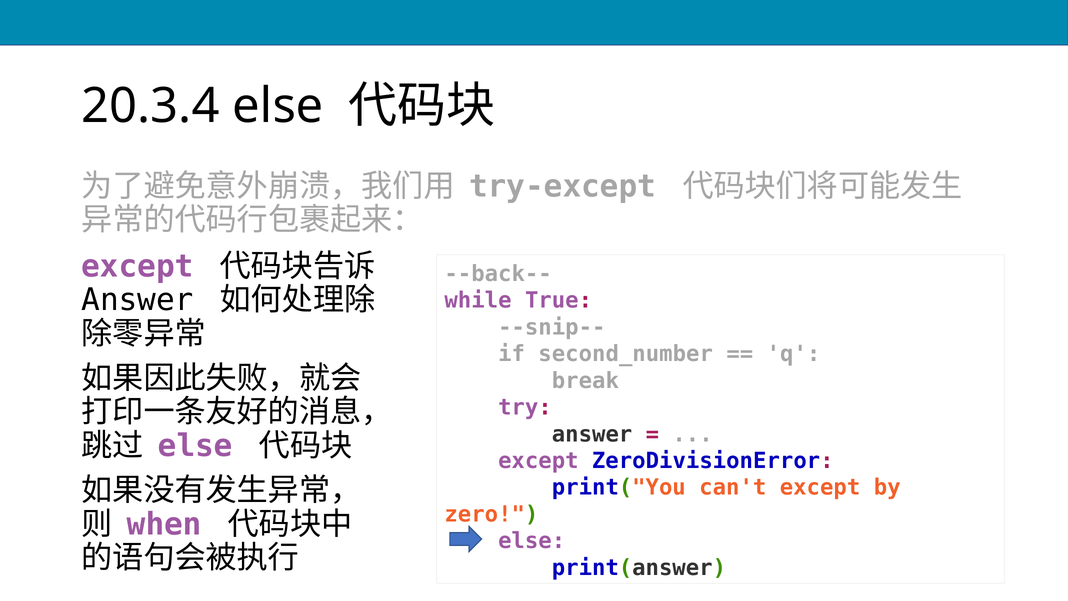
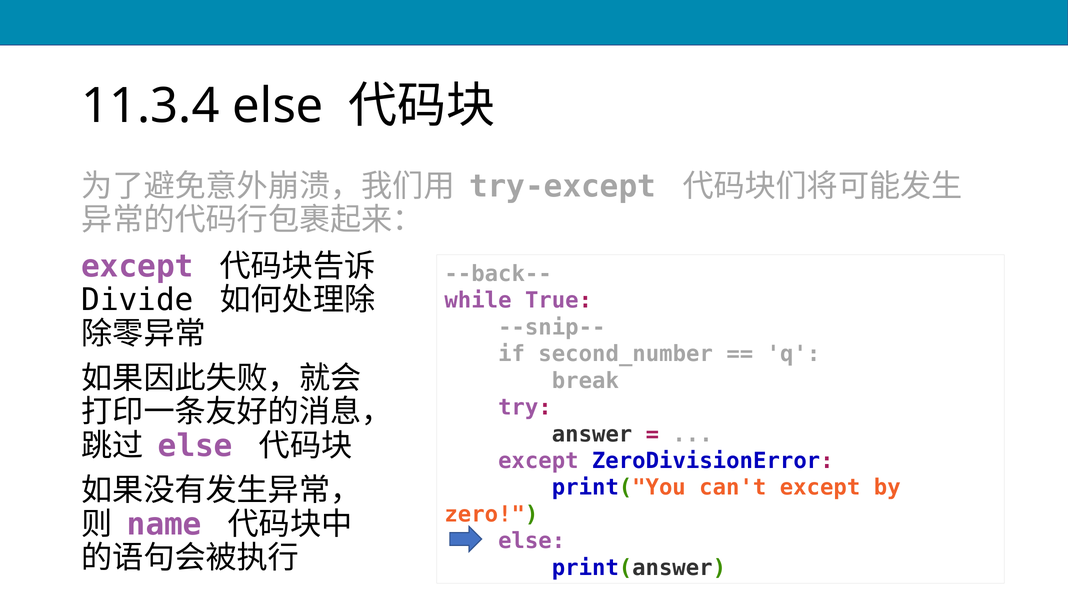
20.3.4: 20.3.4 -> 11.3.4
Answer at (137, 300): Answer -> Divide
when: when -> name
